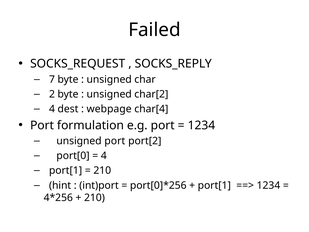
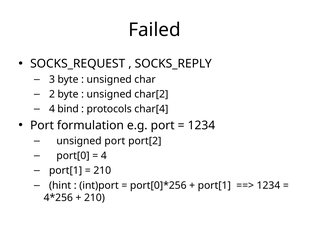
7: 7 -> 3
dest: dest -> bind
webpage: webpage -> protocols
